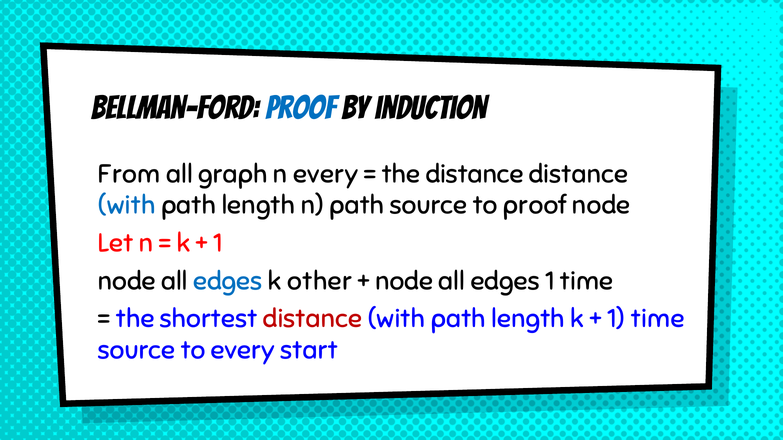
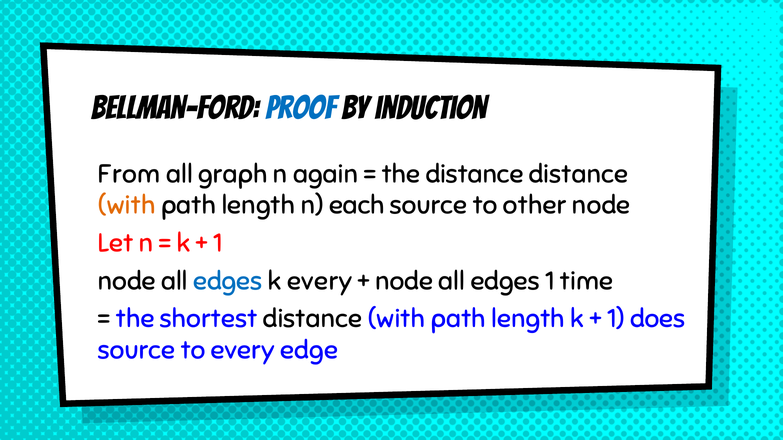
n every: every -> again
with at (127, 205) colour: blue -> orange
n path: path -> each
to proof: proof -> other
k other: other -> every
distance at (313, 319) colour: red -> black
time at (658, 319): time -> does
start: start -> edge
